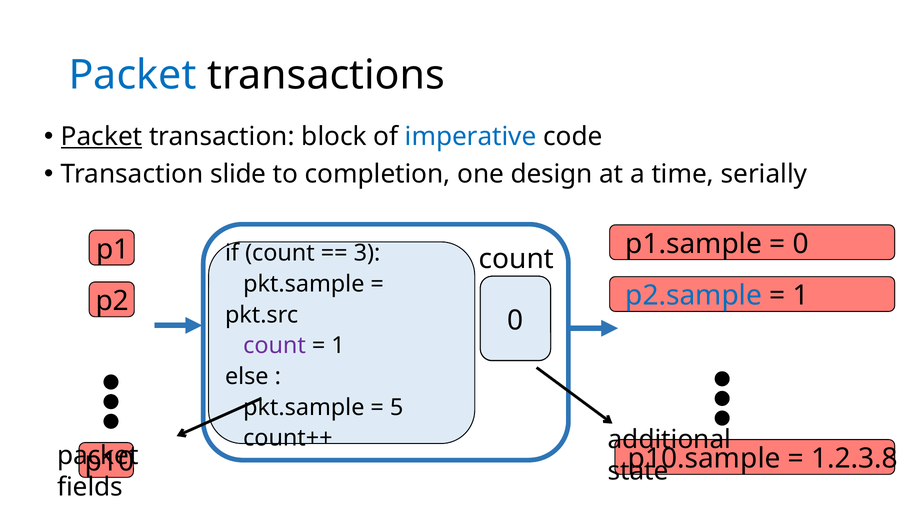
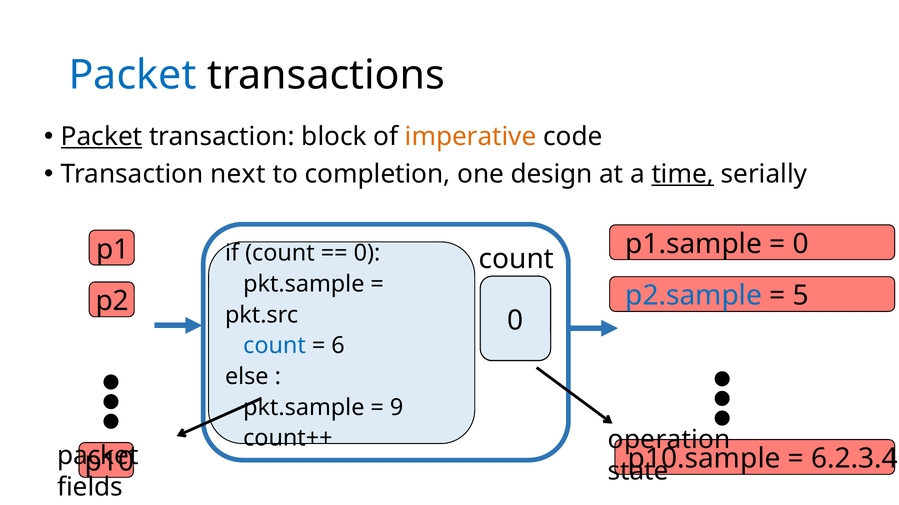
imperative colour: blue -> orange
slide: slide -> next
time underline: none -> present
3 at (367, 254): 3 -> 0
1 at (801, 296): 1 -> 5
count at (275, 346) colour: purple -> blue
1 at (338, 346): 1 -> 6
5: 5 -> 9
additional: additional -> operation
1.2.3.8: 1.2.3.8 -> 6.2.3.4
